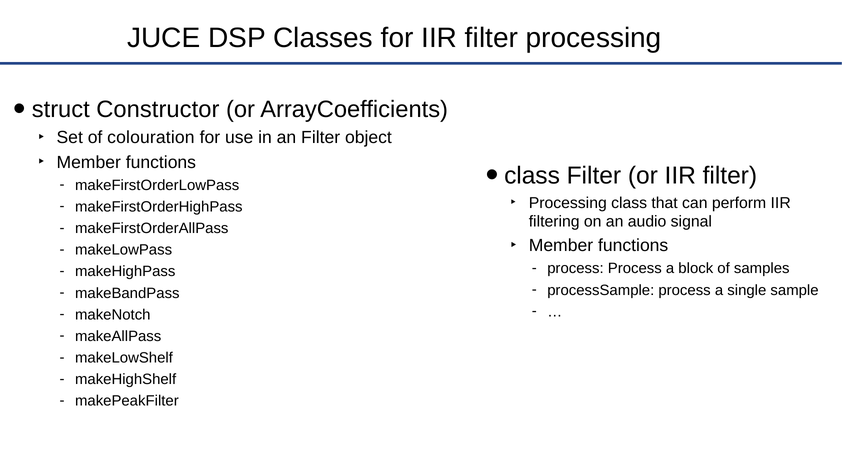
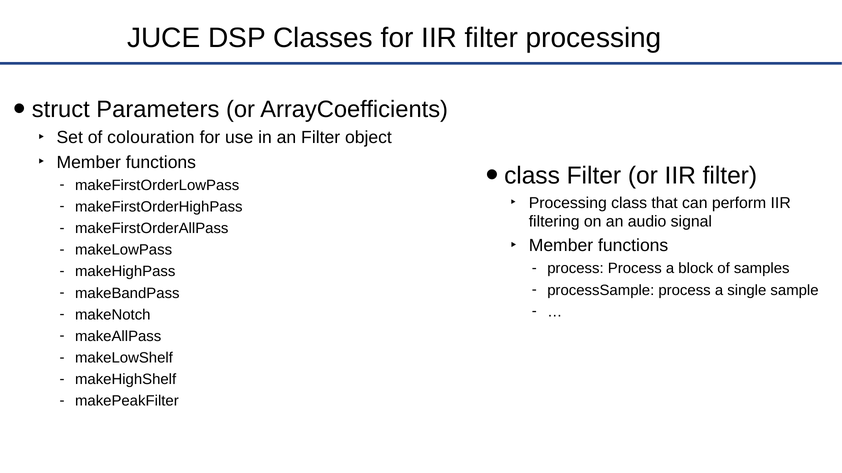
Constructor: Constructor -> Parameters
